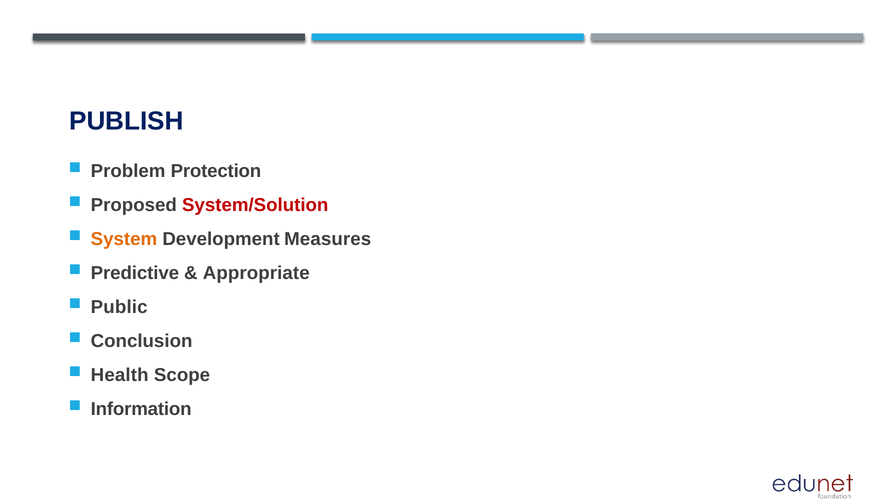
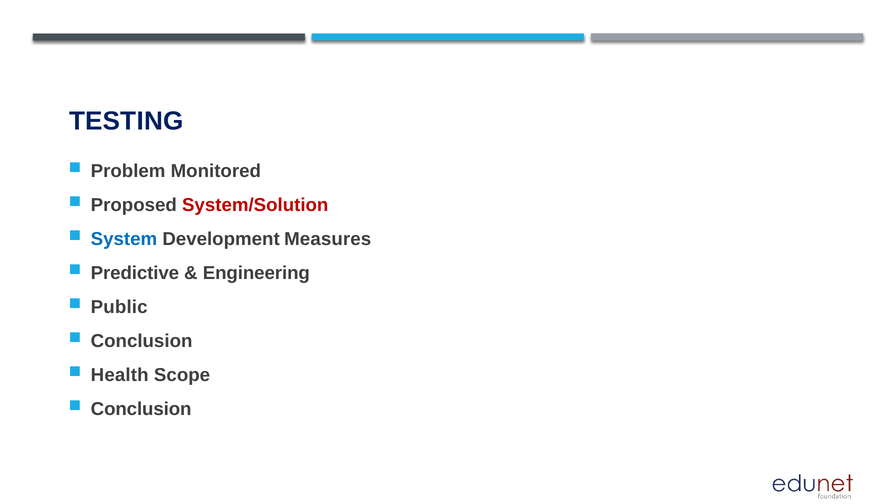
PUBLISH: PUBLISH -> TESTING
Protection: Protection -> Monitored
System colour: orange -> blue
Appropriate: Appropriate -> Engineering
Information at (141, 409): Information -> Conclusion
